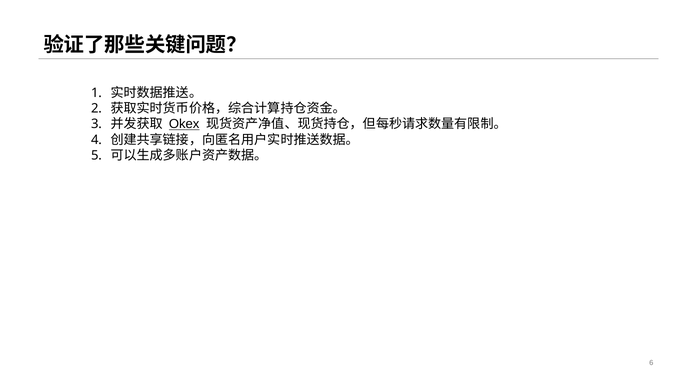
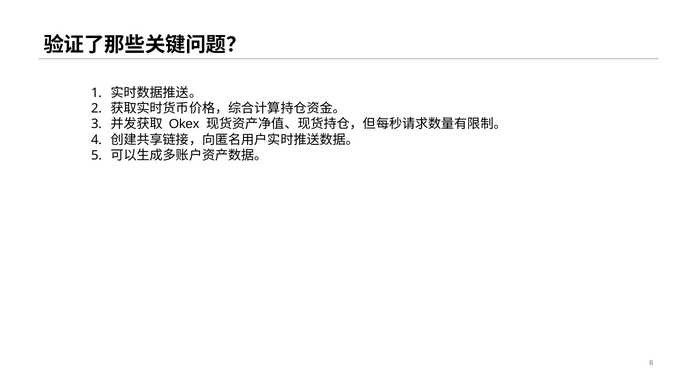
Okex underline: present -> none
